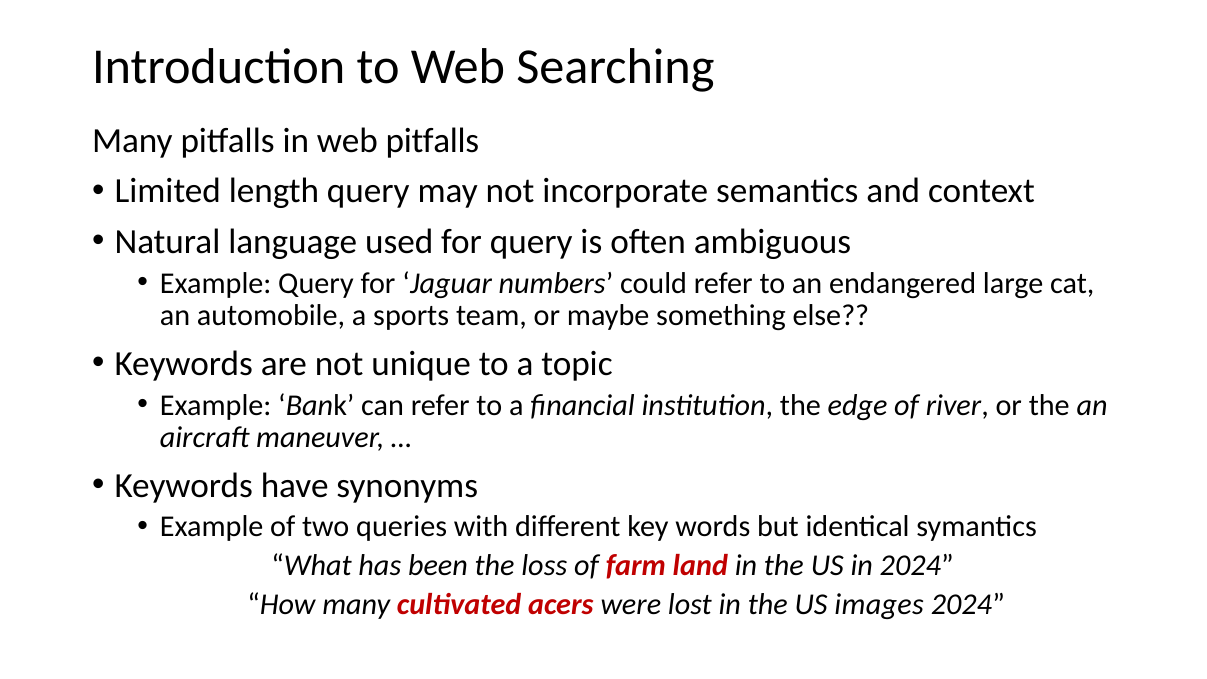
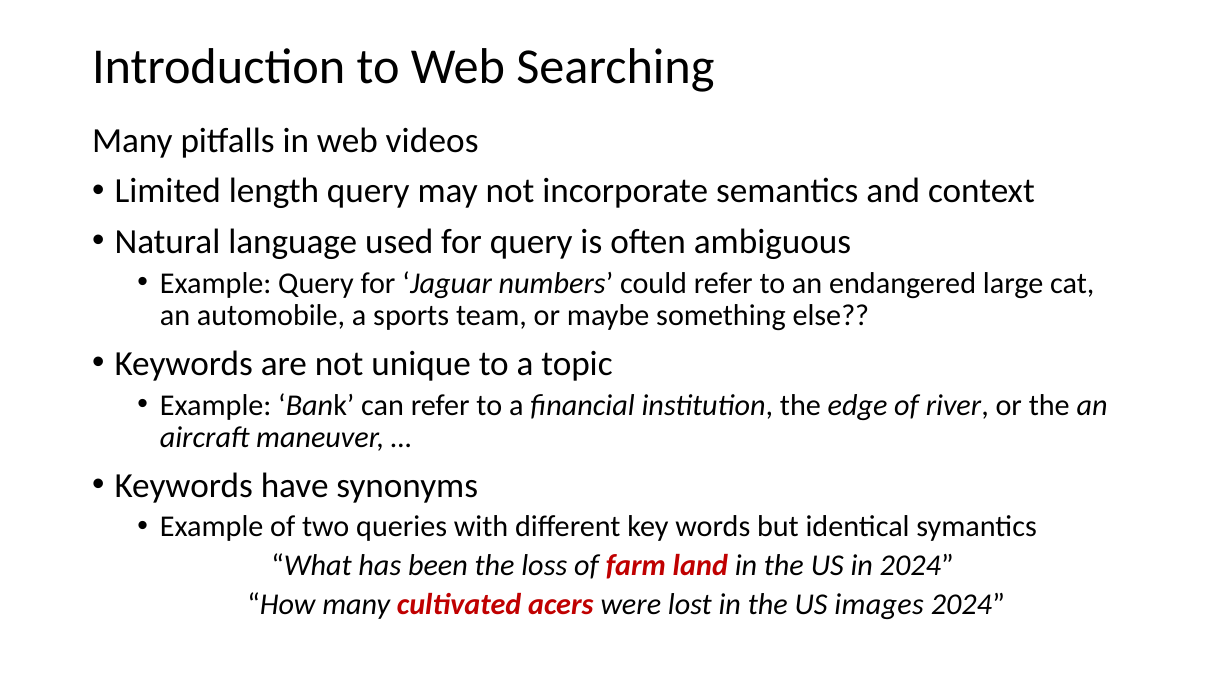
web pitfalls: pitfalls -> videos
